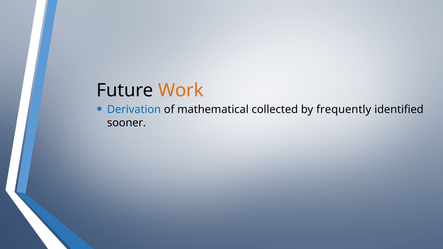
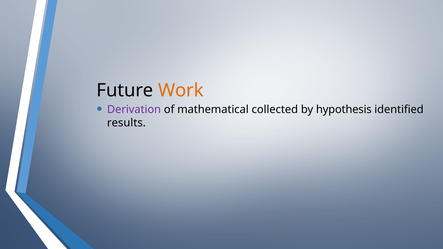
Derivation colour: blue -> purple
frequently: frequently -> hypothesis
sooner: sooner -> results
